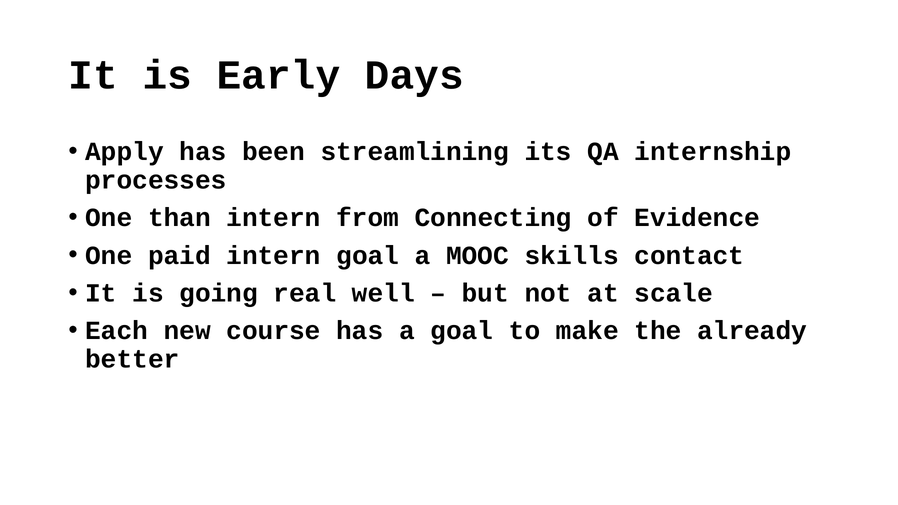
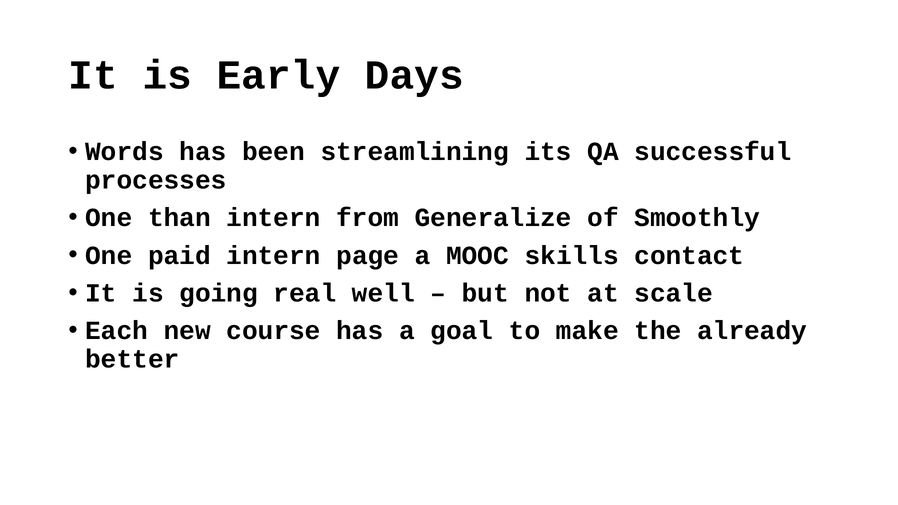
Apply: Apply -> Words
internship: internship -> successful
Connecting: Connecting -> Generalize
Evidence: Evidence -> Smoothly
intern goal: goal -> page
